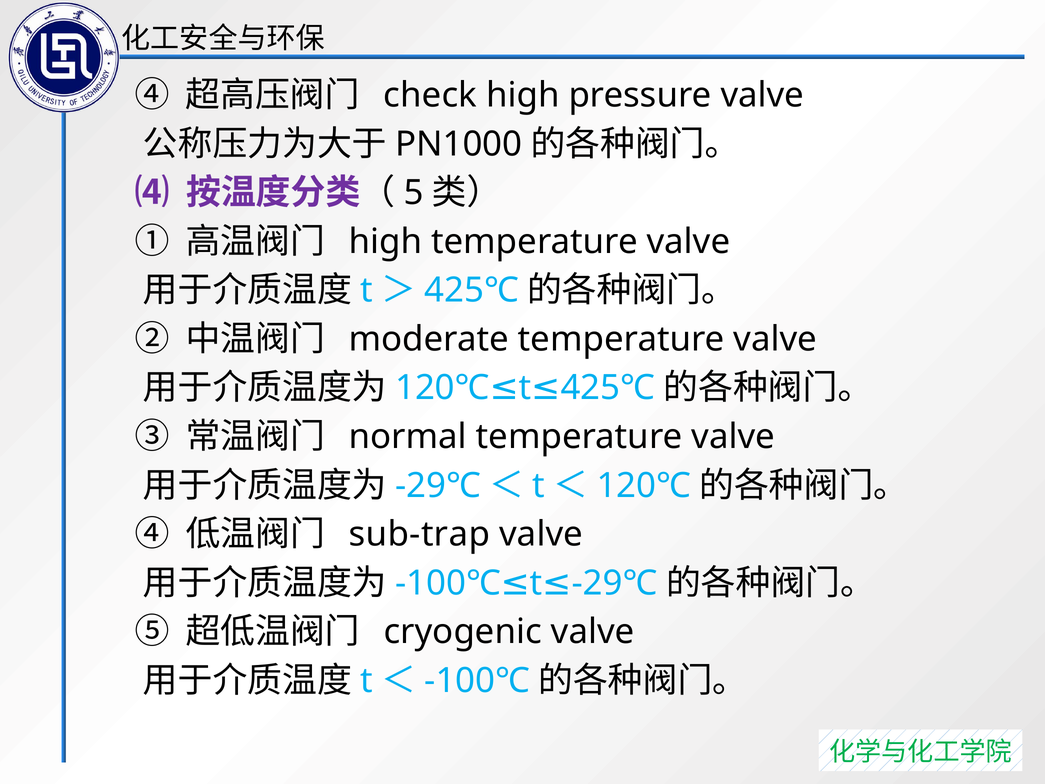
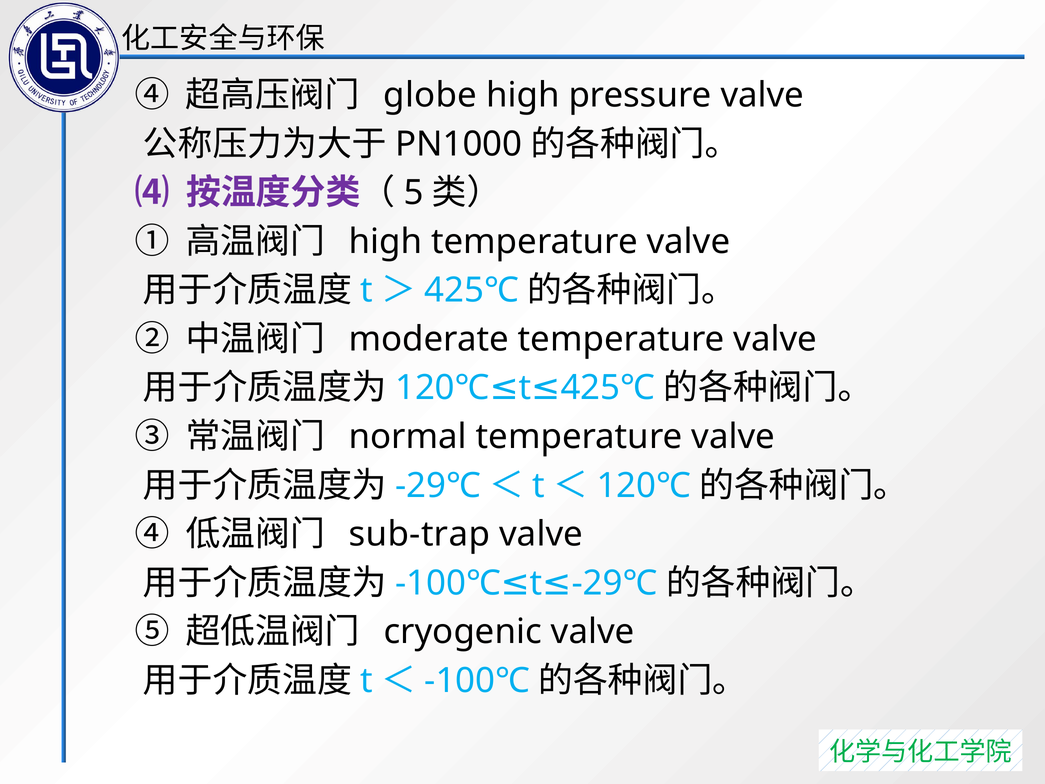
check: check -> globe
